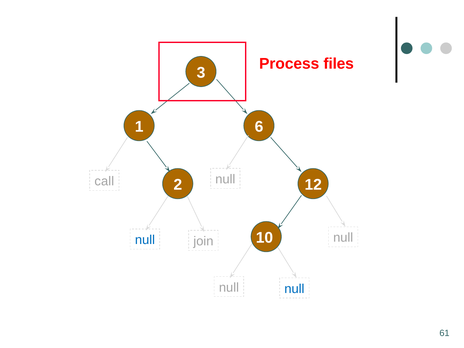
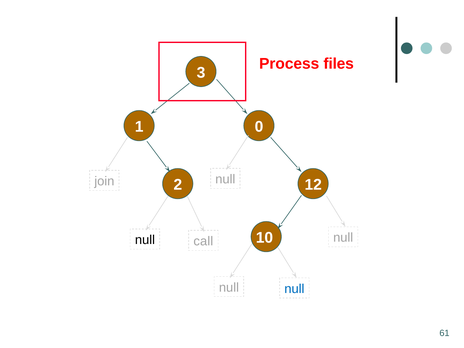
6: 6 -> 0
call: call -> join
null at (145, 240) colour: blue -> black
join: join -> call
